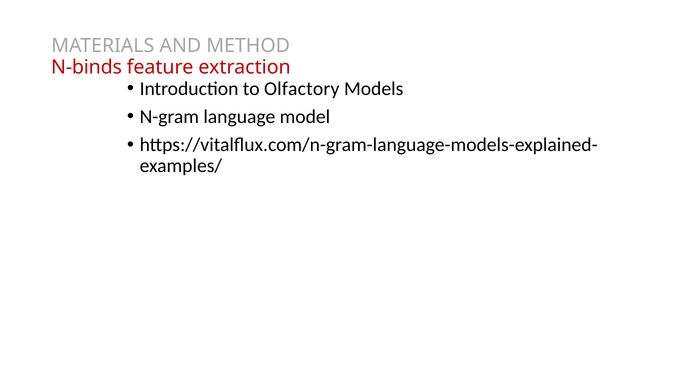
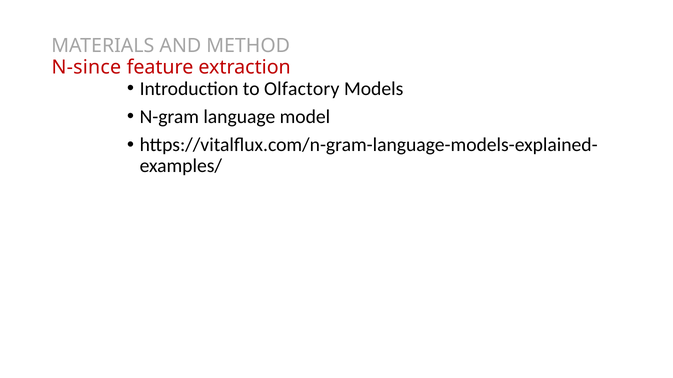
N-binds: N-binds -> N-since
